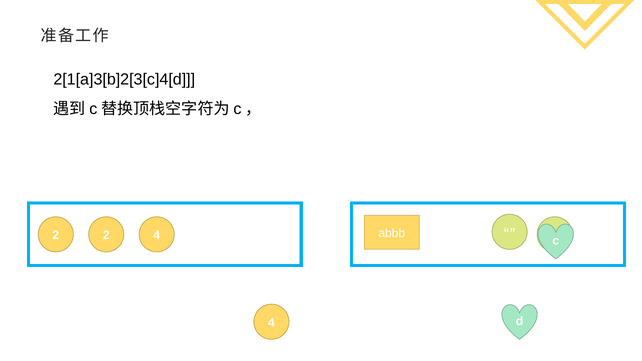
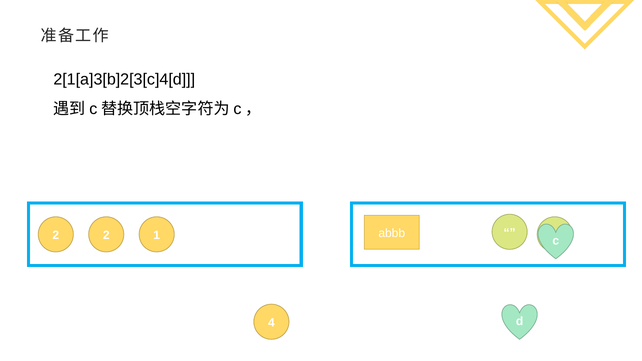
2 4: 4 -> 1
